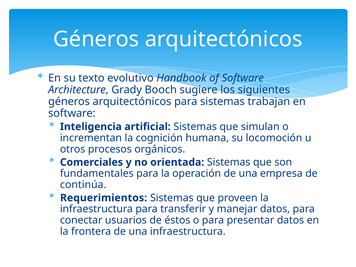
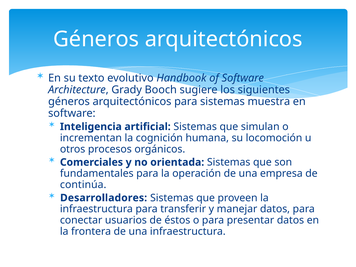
trabajan: trabajan -> muestra
Requerimientos: Requerimientos -> Desarrolladores
